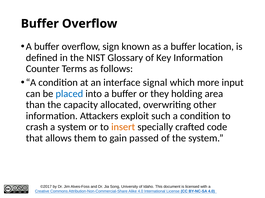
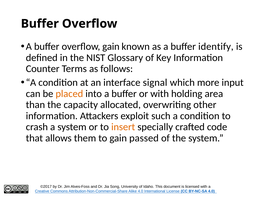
overflow sign: sign -> gain
location: location -> identify
placed colour: blue -> orange
or they: they -> with
